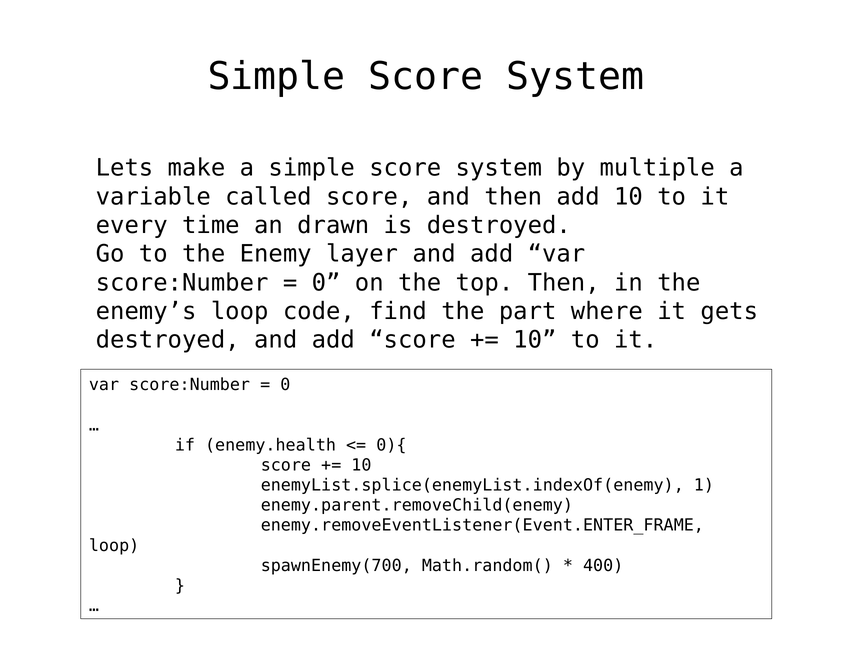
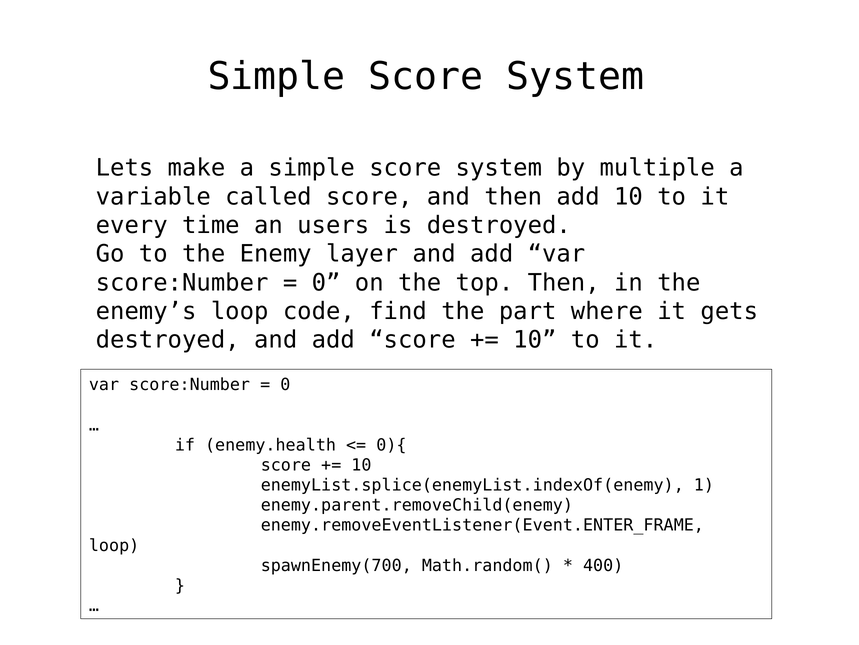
drawn: drawn -> users
